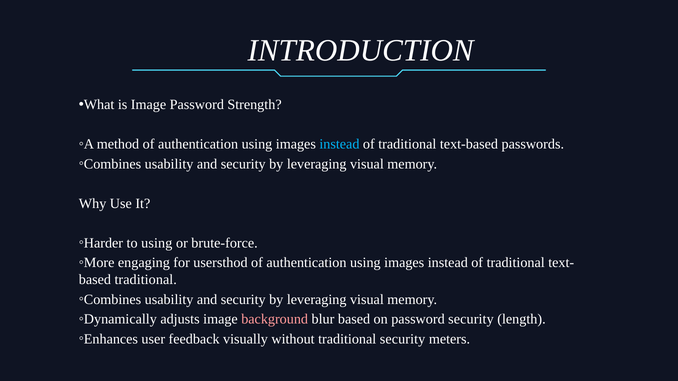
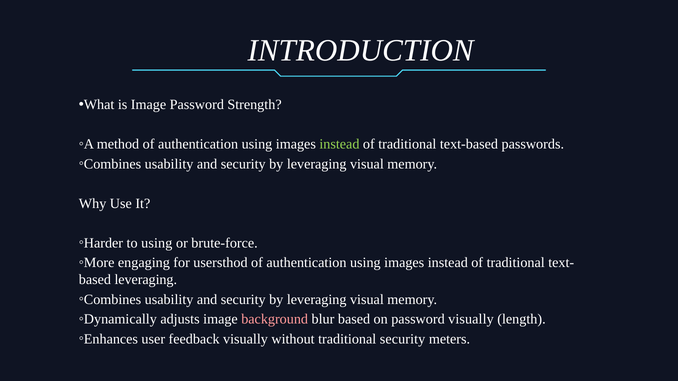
instead at (339, 144) colour: light blue -> light green
based traditional: traditional -> leveraging
password security: security -> visually
